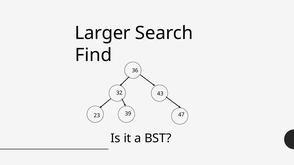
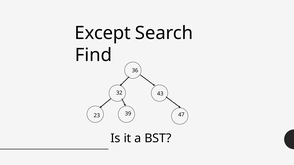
Larger: Larger -> Except
